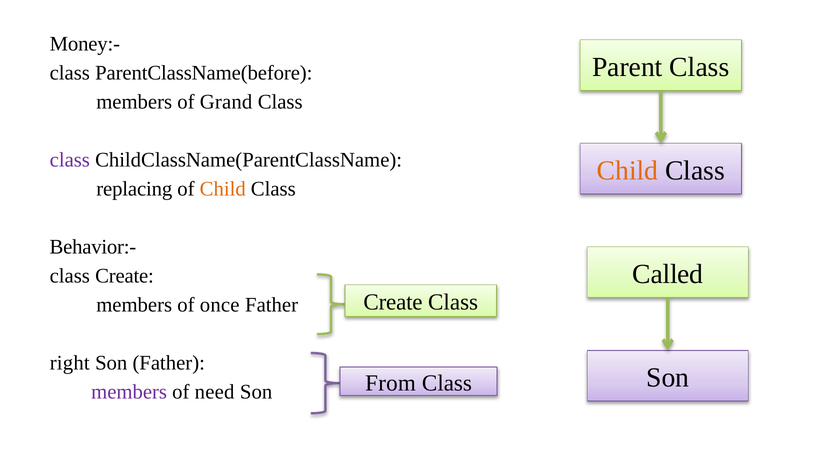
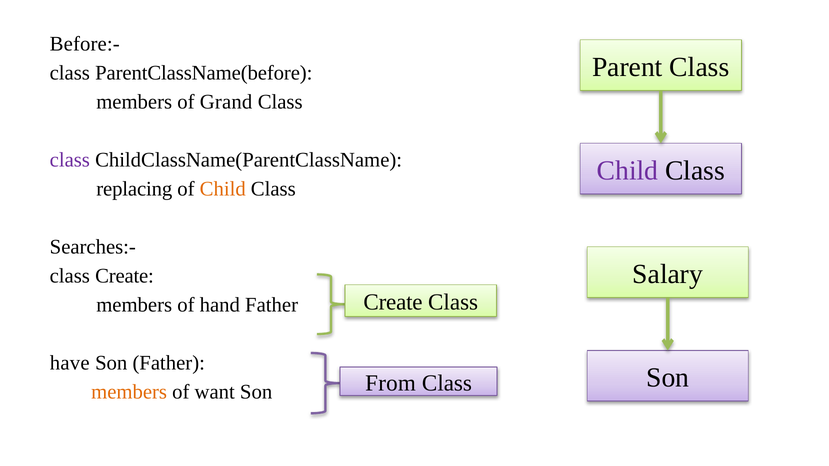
Money:-: Money:- -> Before:-
Child at (627, 171) colour: orange -> purple
Behavior:-: Behavior:- -> Searches:-
Called: Called -> Salary
once: once -> hand
right: right -> have
members at (129, 392) colour: purple -> orange
need: need -> want
